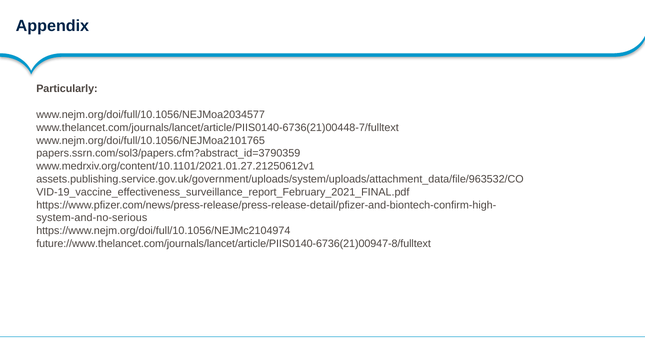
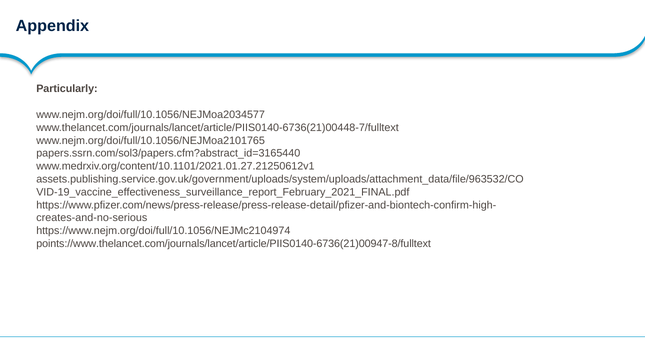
papers.ssrn.com/sol3/papers.cfm?abstract_id=3790359: papers.ssrn.com/sol3/papers.cfm?abstract_id=3790359 -> papers.ssrn.com/sol3/papers.cfm?abstract_id=3165440
system‐and‐no‐serious: system‐and‐no‐serious -> creates‐and‐no‐serious
future://www.thelancet.com/journals/lancet/article/PIIS0140‐6736(21)00947‐8/fulltext: future://www.thelancet.com/journals/lancet/article/PIIS0140‐6736(21)00947‐8/fulltext -> points://www.thelancet.com/journals/lancet/article/PIIS0140‐6736(21)00947‐8/fulltext
